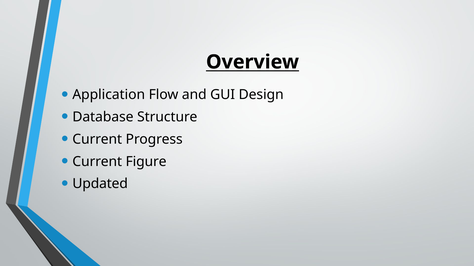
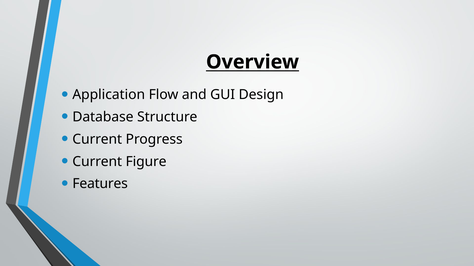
Updated: Updated -> Features
